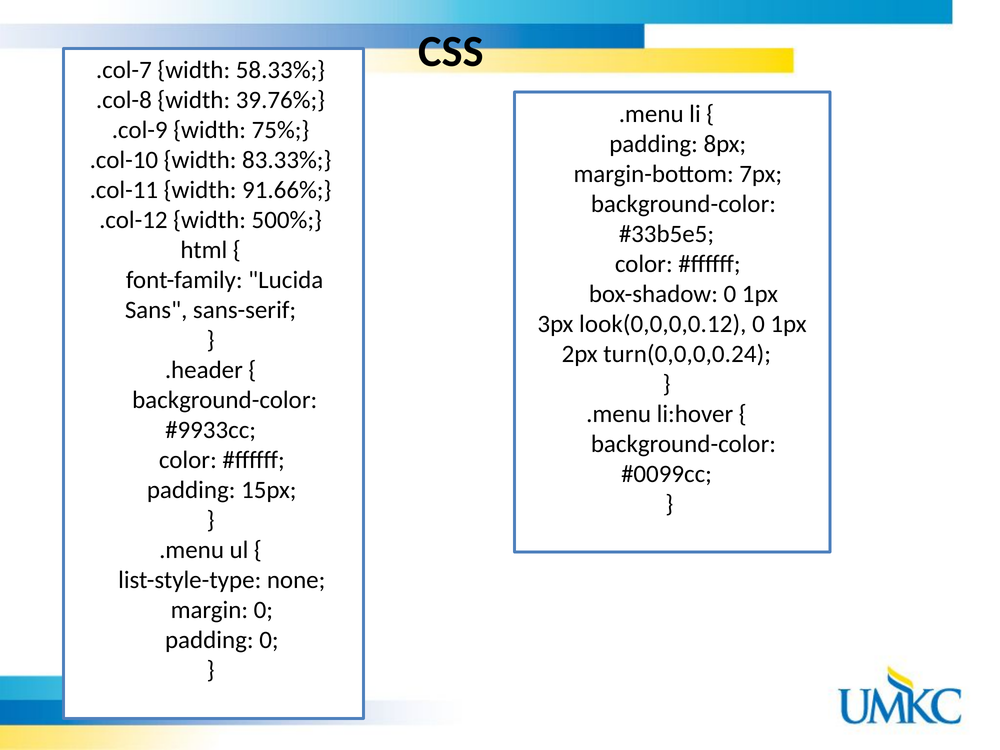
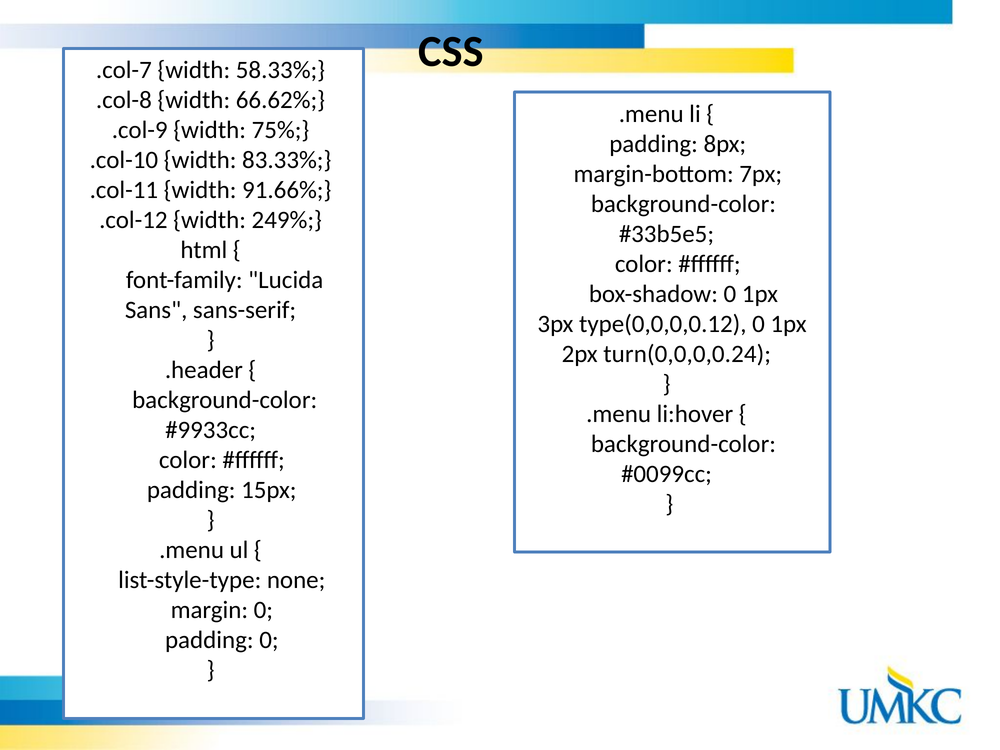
39.76%: 39.76% -> 66.62%
500%: 500% -> 249%
look(0,0,0,0.12: look(0,0,0,0.12 -> type(0,0,0,0.12
